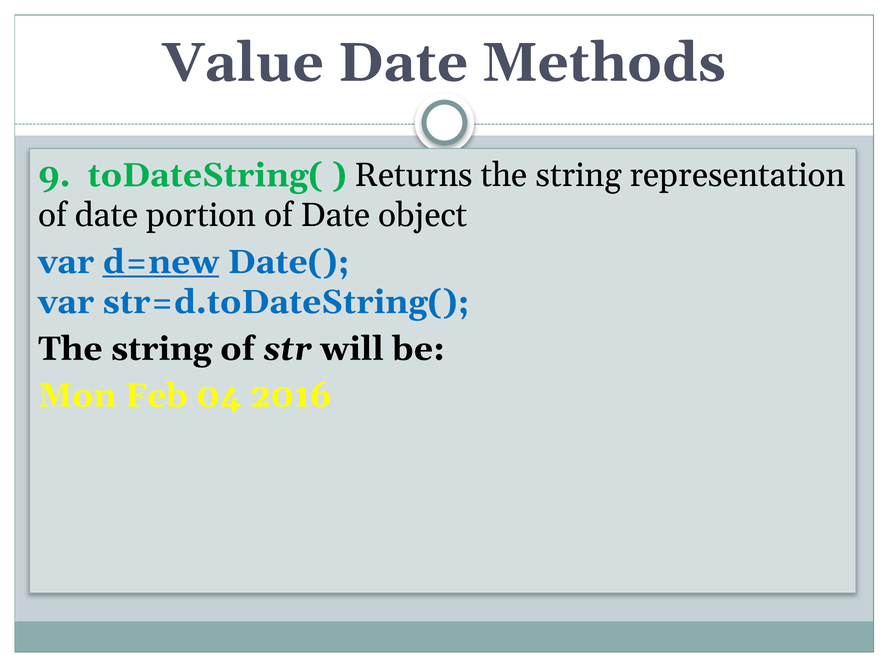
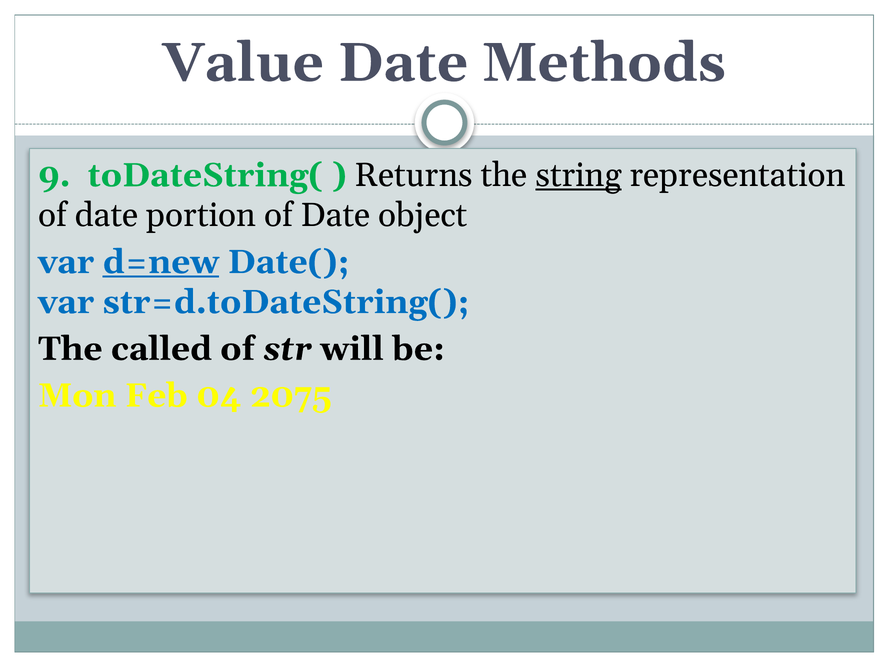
string at (579, 175) underline: none -> present
string at (162, 349): string -> called
2016: 2016 -> 2075
